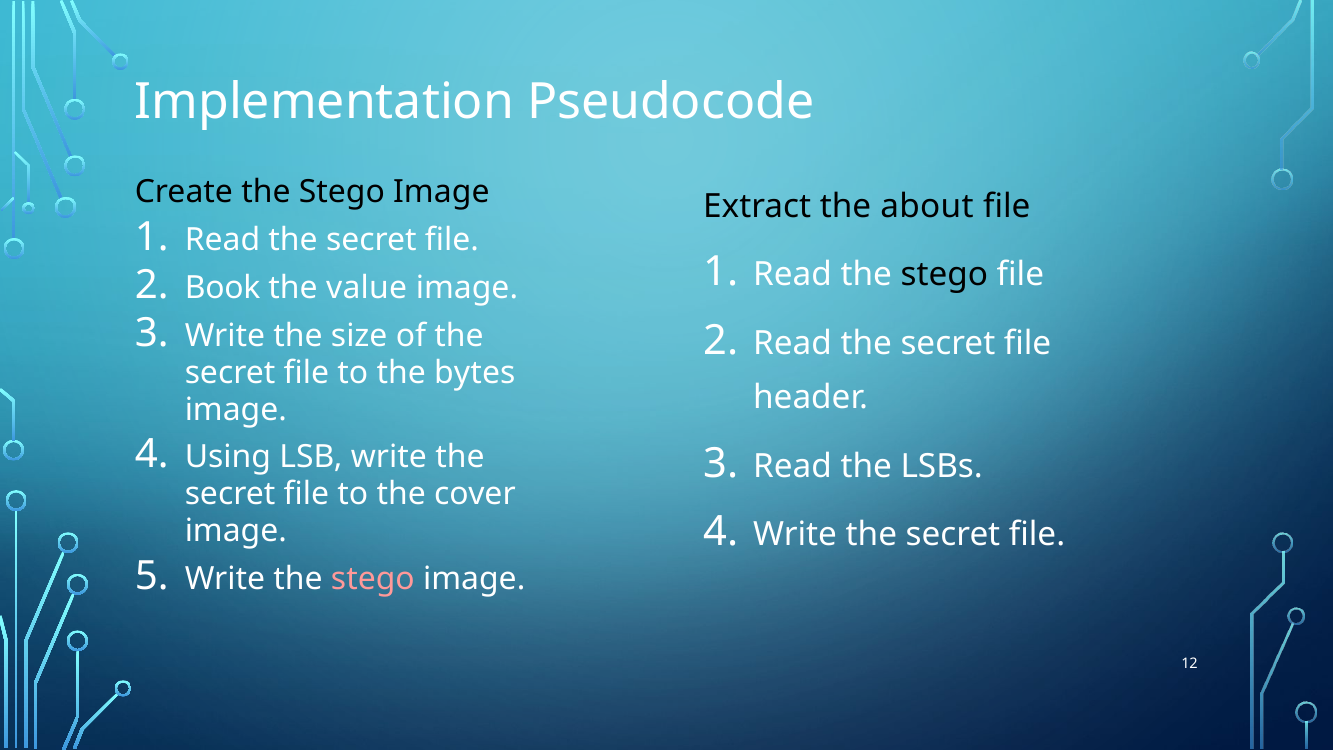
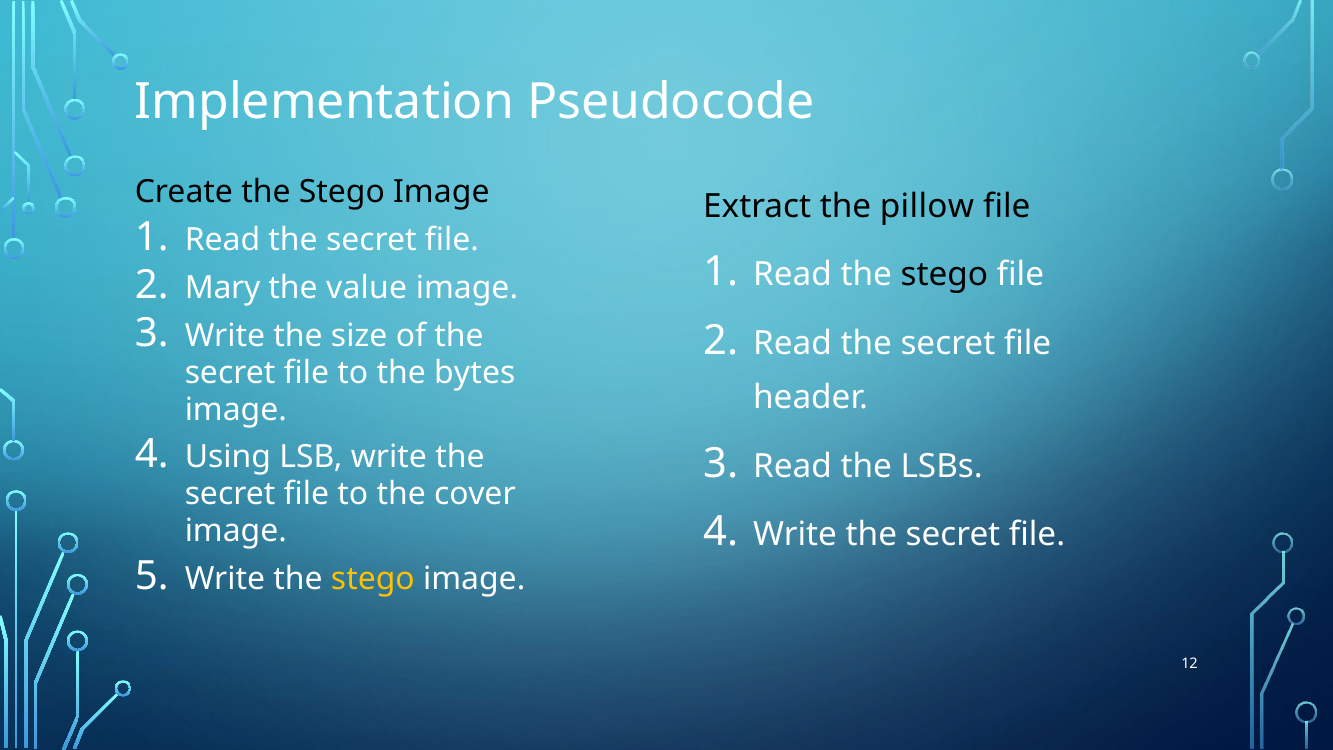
about: about -> pillow
Book: Book -> Mary
stego at (373, 579) colour: pink -> yellow
